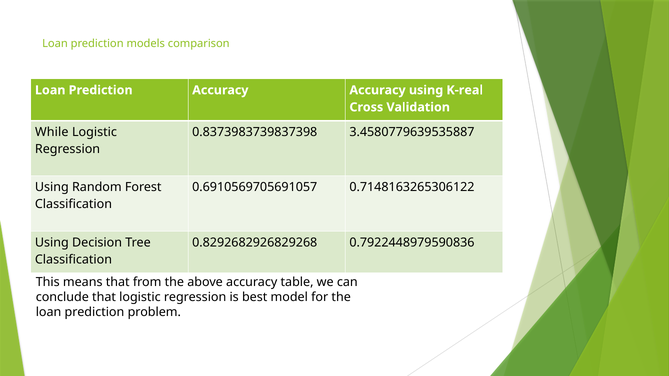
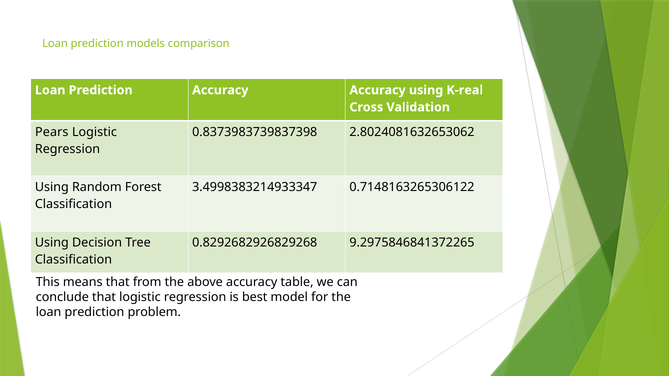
While: While -> Pears
3.4580779639535887: 3.4580779639535887 -> 2.8024081632653062
0.6910569705691057: 0.6910569705691057 -> 3.4998383214933347
0.7922448979590836: 0.7922448979590836 -> 9.2975846841372265
